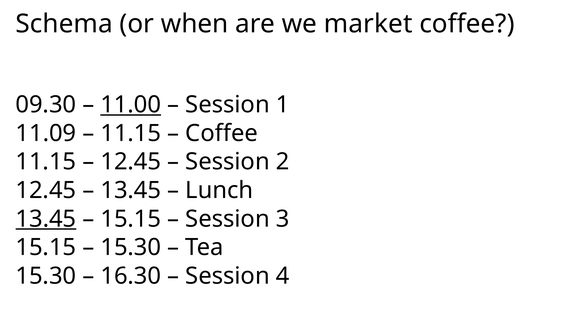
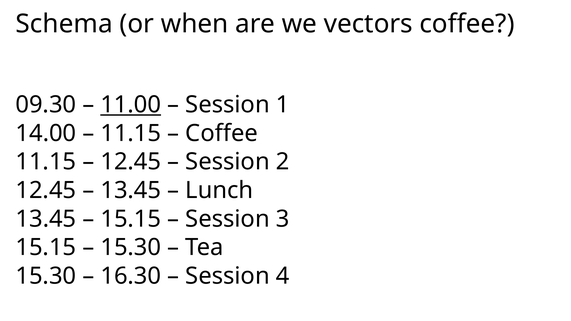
market: market -> vectors
11.09: 11.09 -> 14.00
13.45 at (46, 219) underline: present -> none
